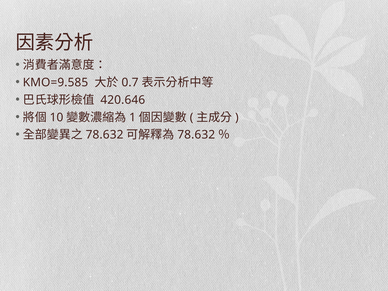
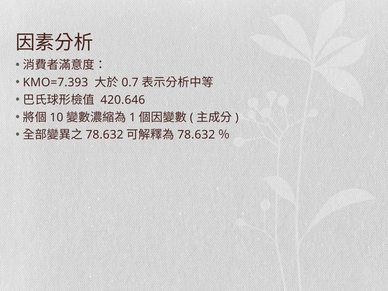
KMO=9.585: KMO=9.585 -> KMO=7.393
